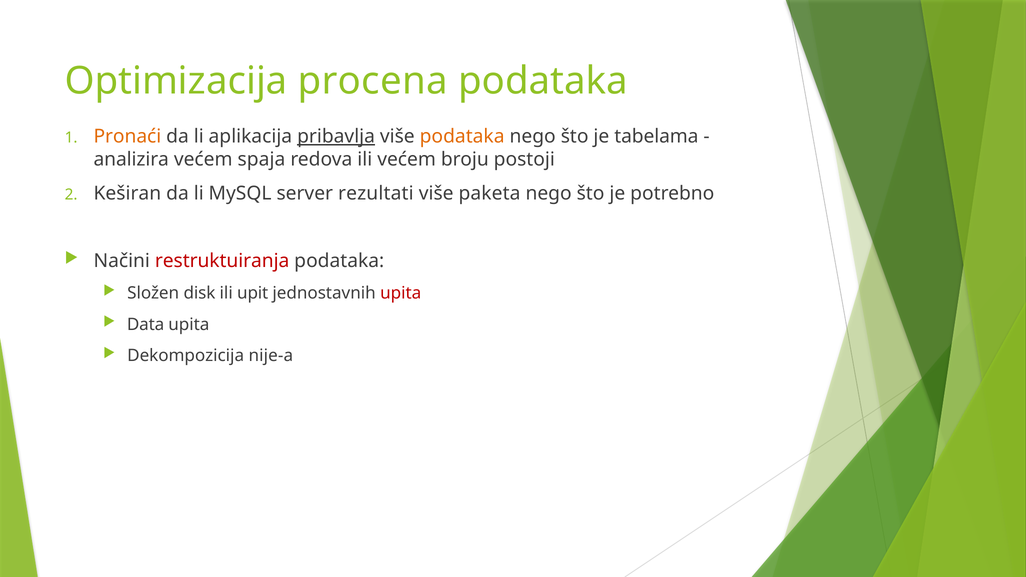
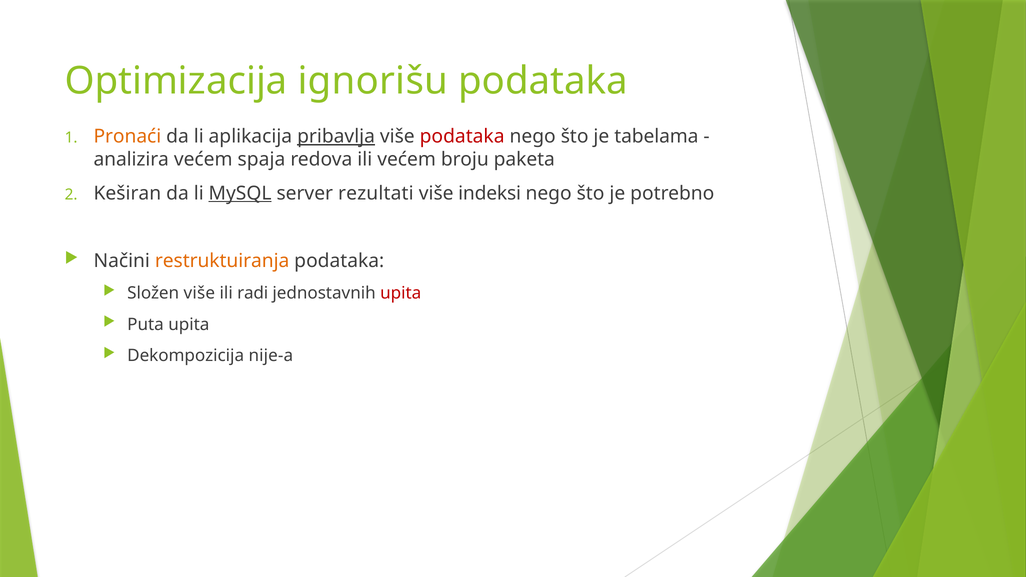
procena: procena -> ignorišu
podataka at (462, 137) colour: orange -> red
postoji: postoji -> paketa
MySQL underline: none -> present
paketa: paketa -> indeksi
restruktuiranja colour: red -> orange
Složen disk: disk -> više
upit: upit -> radi
Data: Data -> Puta
